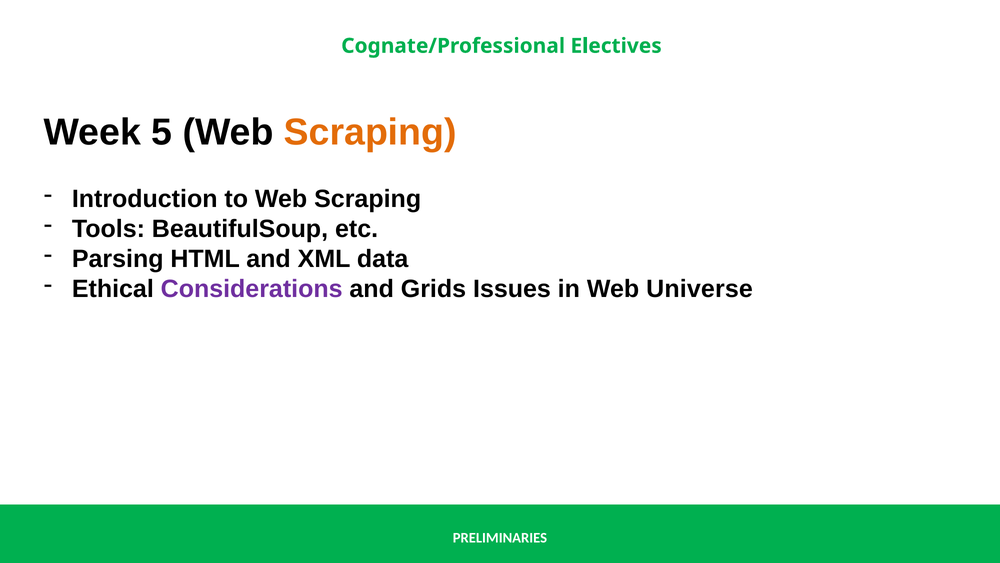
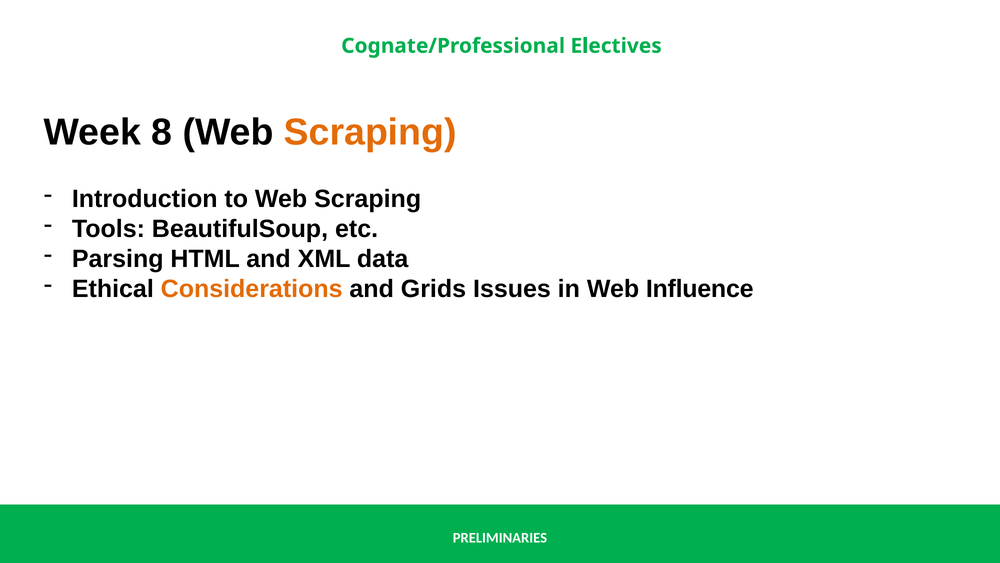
5: 5 -> 8
Considerations colour: purple -> orange
Universe: Universe -> Influence
